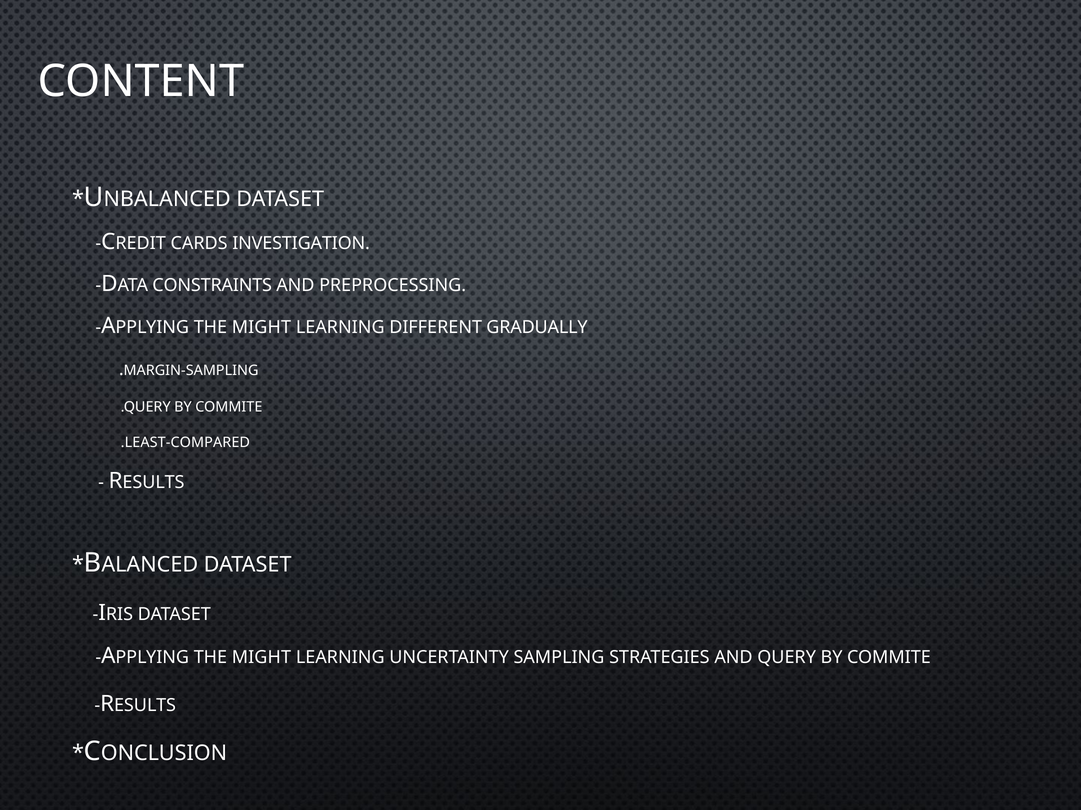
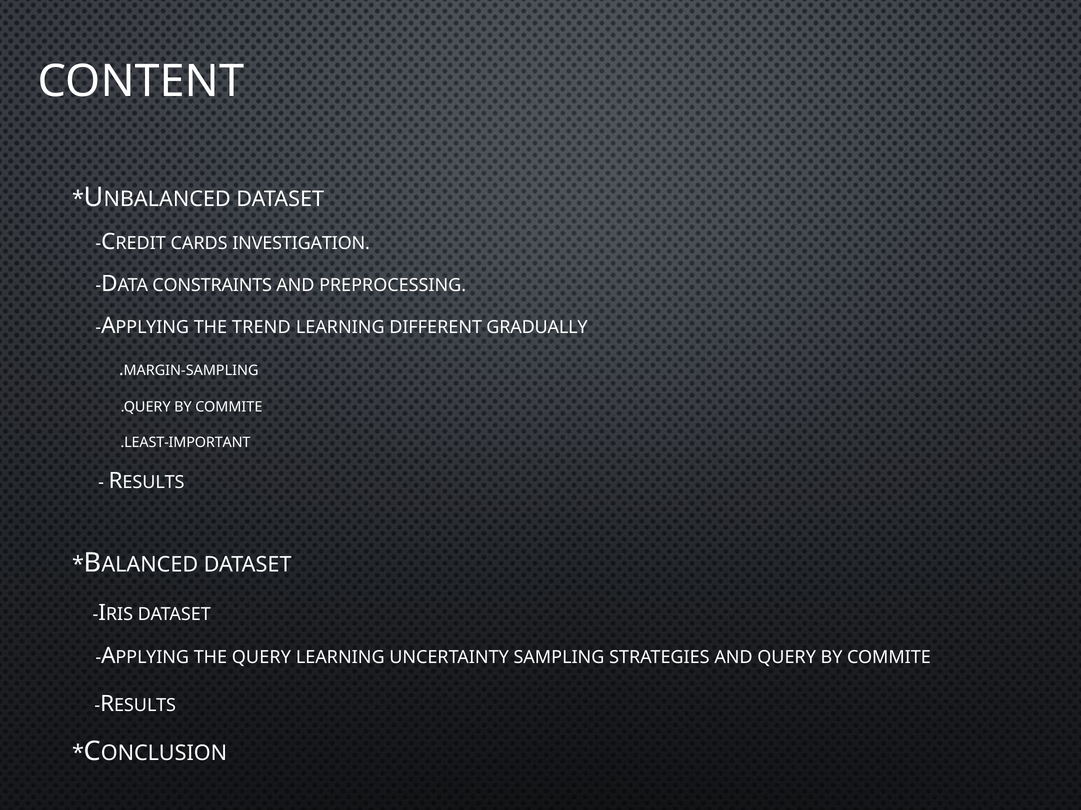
MIGHT at (261, 328): MIGHT -> TREND
.LEAST-COMPARED: .LEAST-COMPARED -> .LEAST-IMPORTANT
MIGHT at (261, 658): MIGHT -> QUERY
